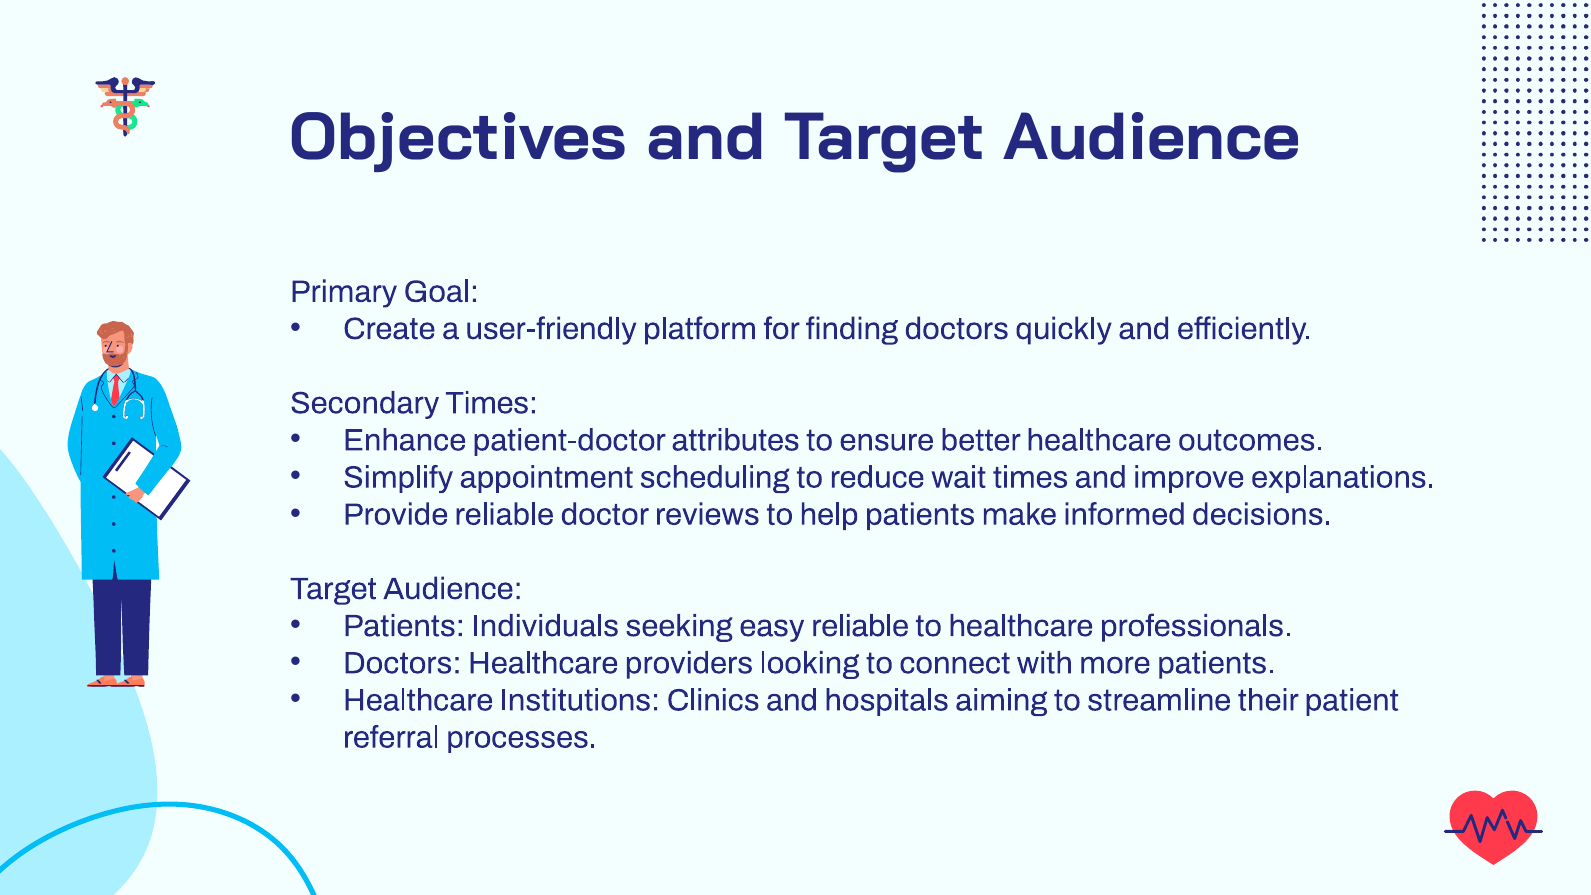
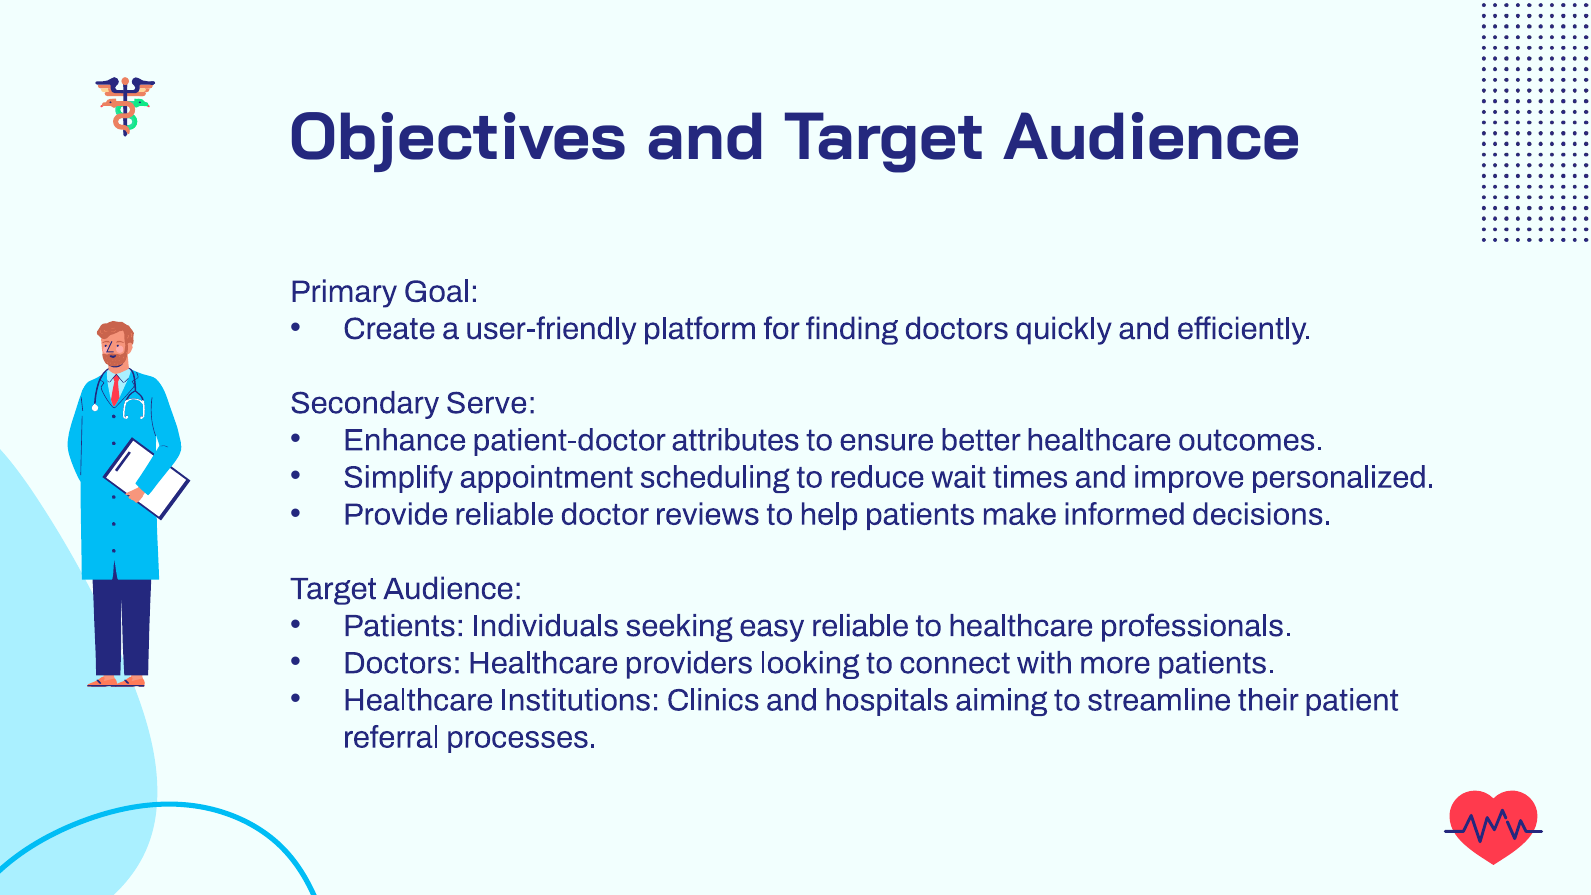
Secondary Times: Times -> Serve
explanations: explanations -> personalized
